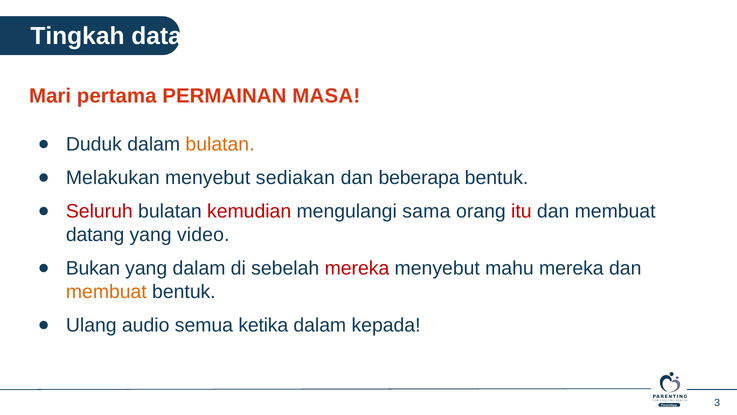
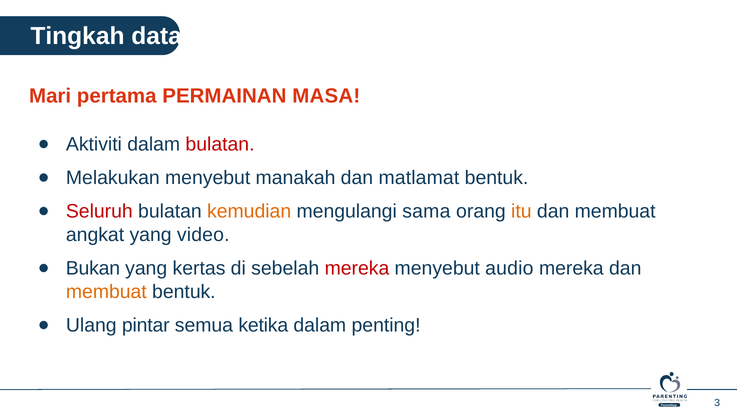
Duduk: Duduk -> Aktiviti
bulatan at (220, 144) colour: orange -> red
sediakan: sediakan -> manakah
beberapa: beberapa -> matlamat
kemudian colour: red -> orange
itu colour: red -> orange
datang at (95, 235): datang -> angkat
yang dalam: dalam -> kertas
mahu: mahu -> audio
audio: audio -> pintar
kepada: kepada -> penting
